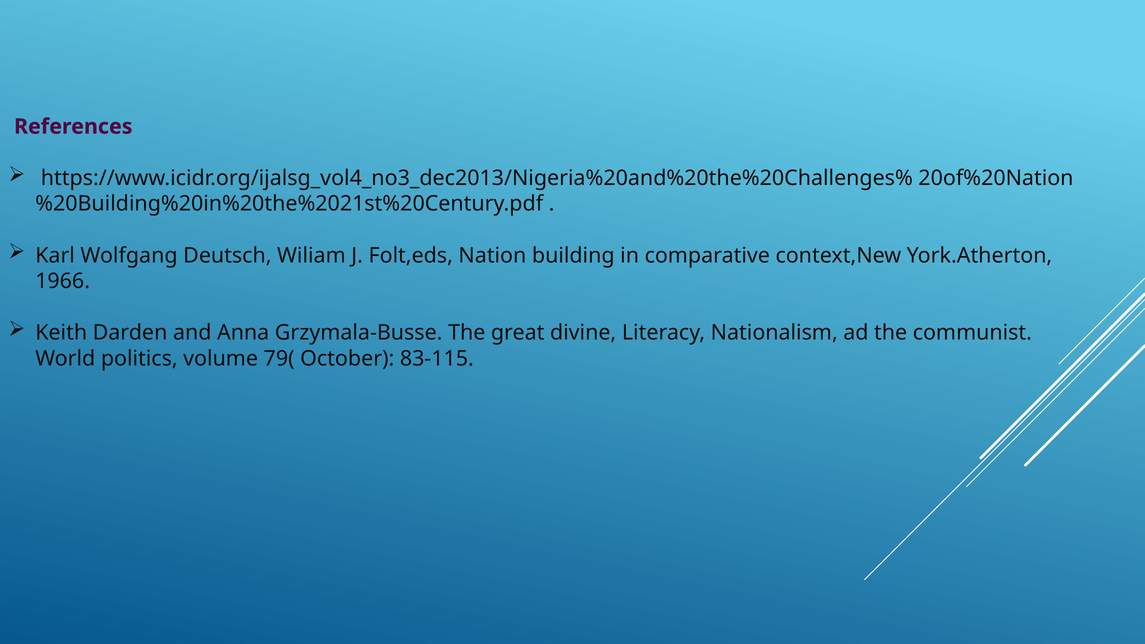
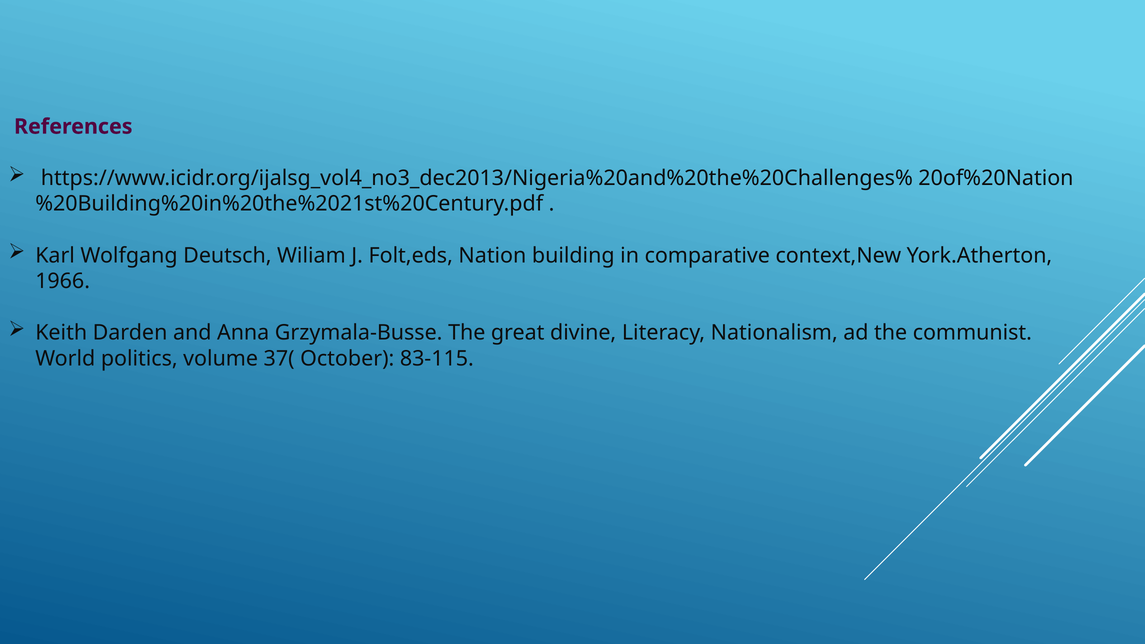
79(: 79( -> 37(
